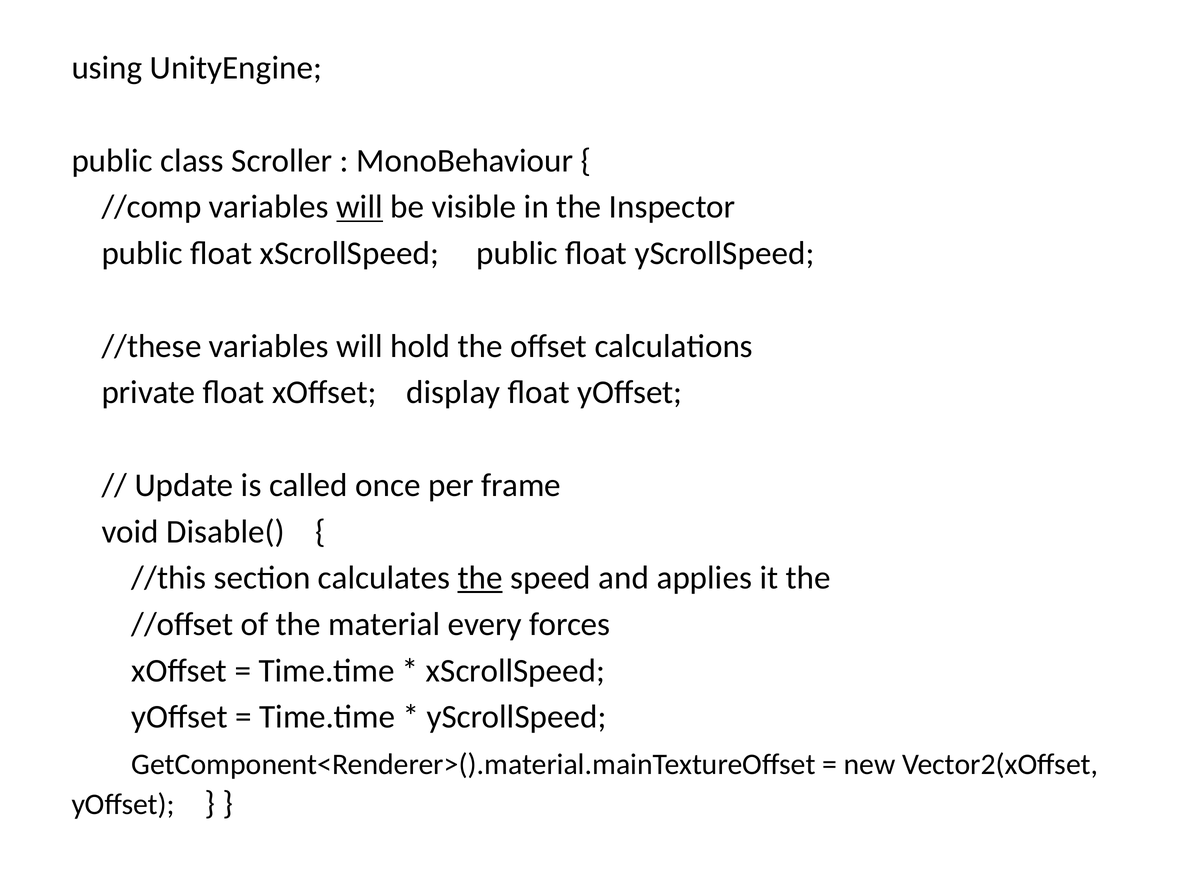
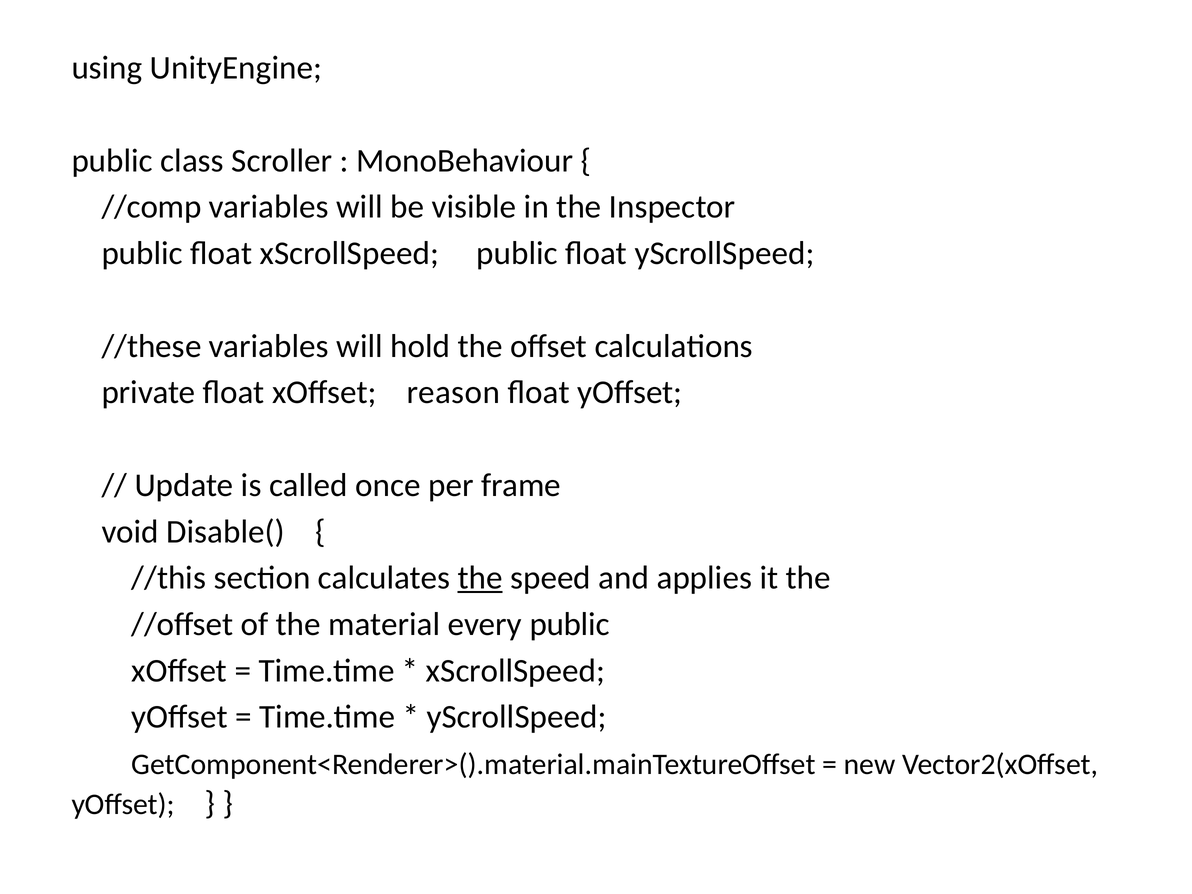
will at (360, 207) underline: present -> none
display: display -> reason
every forces: forces -> public
